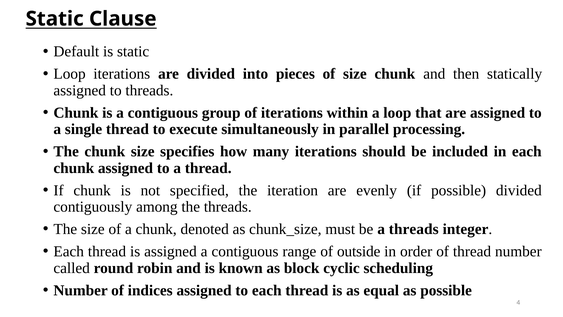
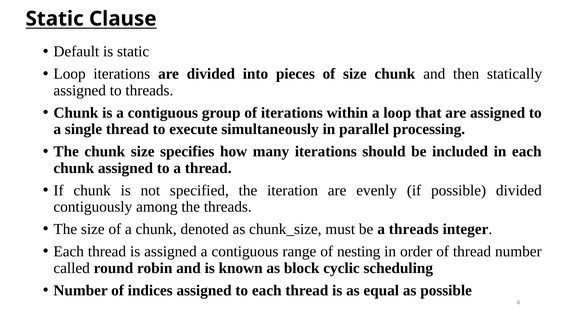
outside: outside -> nesting
